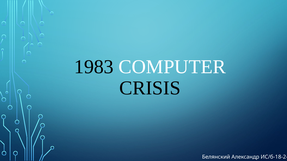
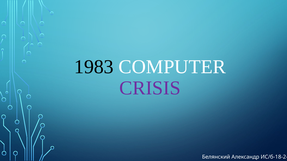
CRISIS colour: black -> purple
